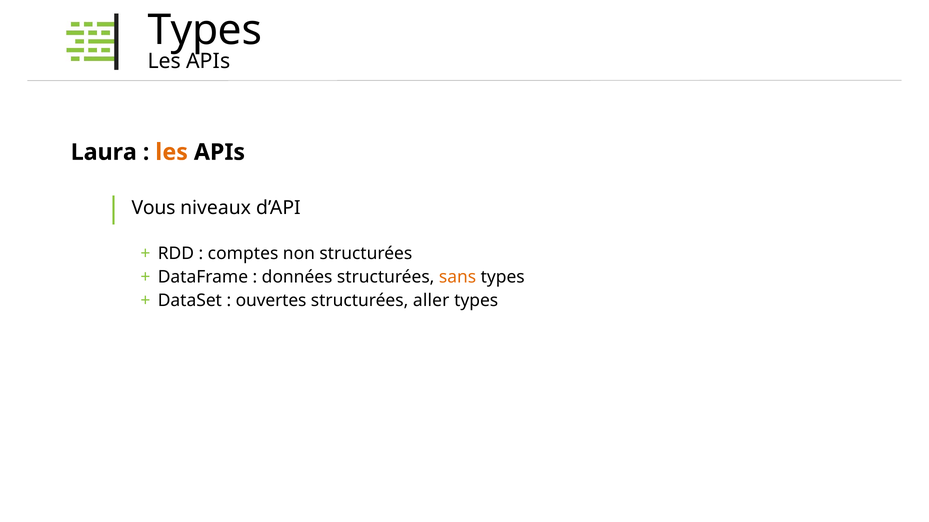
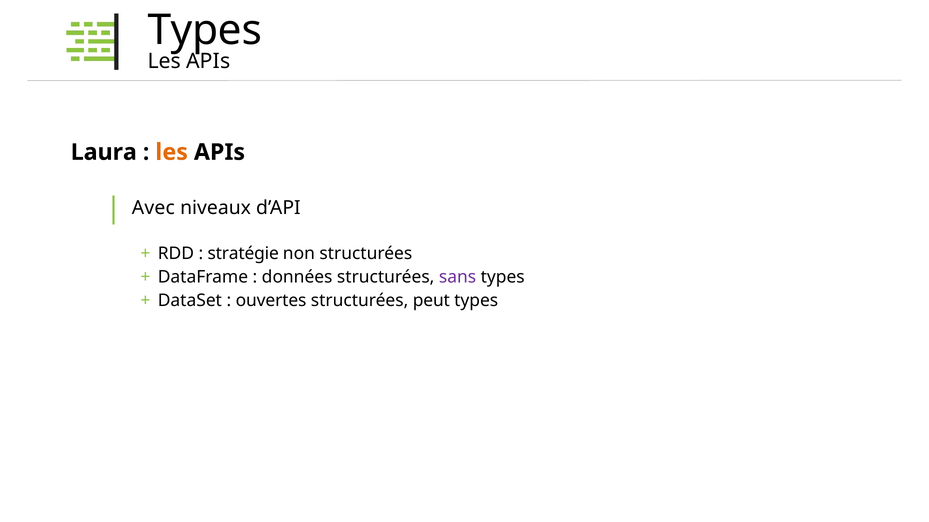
Vous: Vous -> Avec
comptes: comptes -> stratégie
sans colour: orange -> purple
aller: aller -> peut
